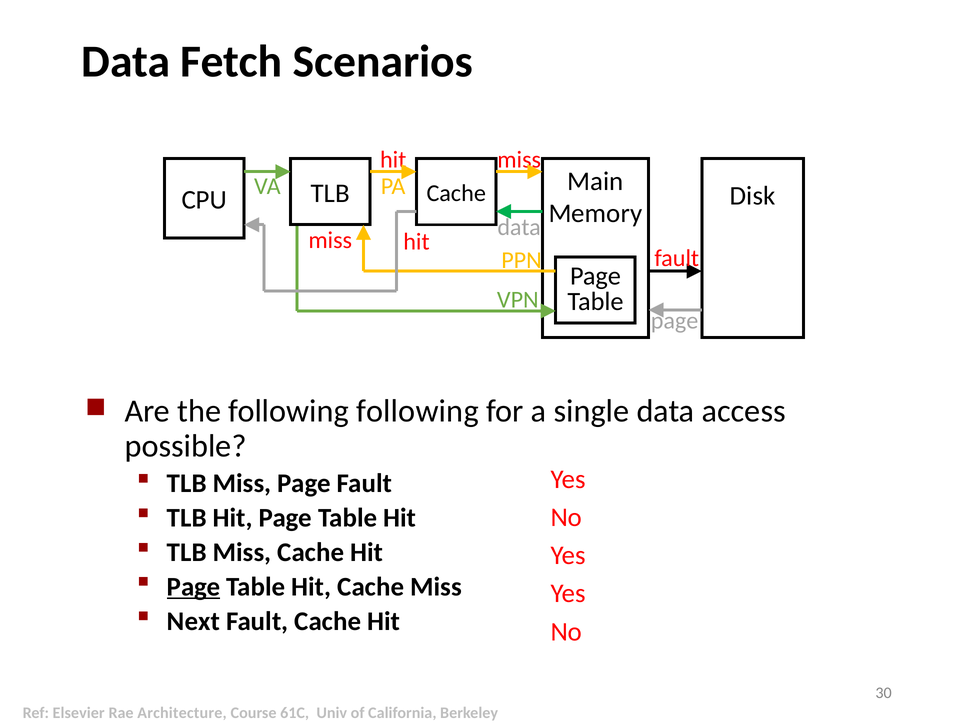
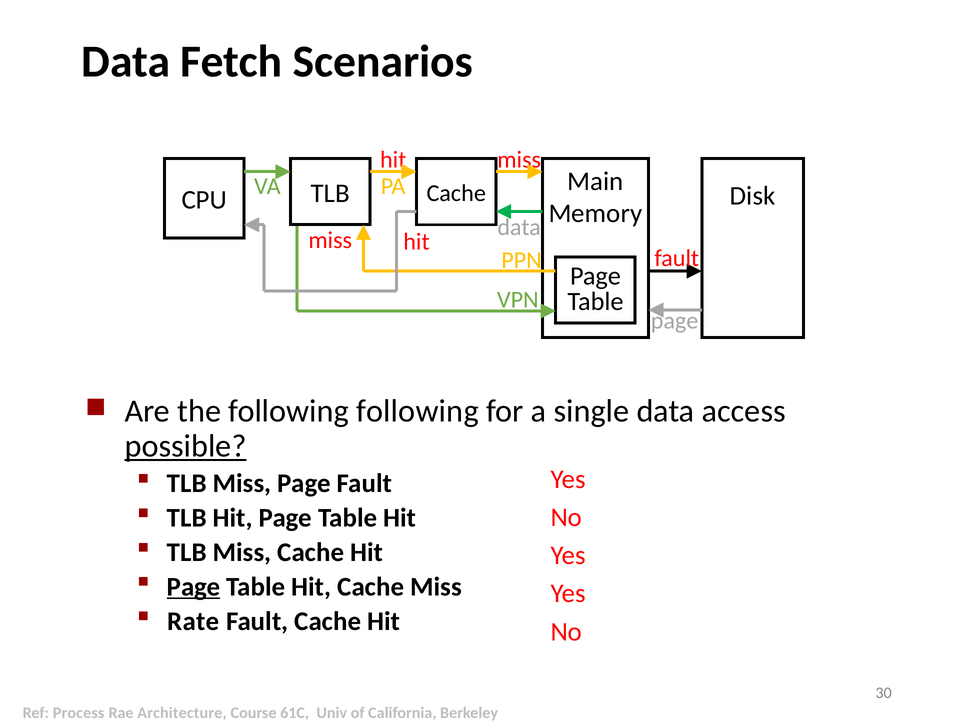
possible underline: none -> present
Next: Next -> Rate
Elsevier: Elsevier -> Process
